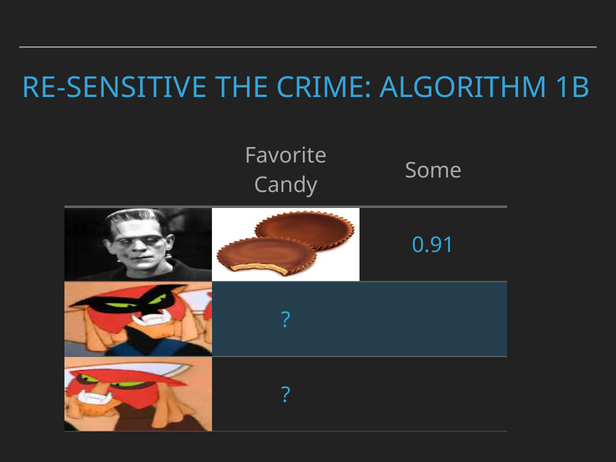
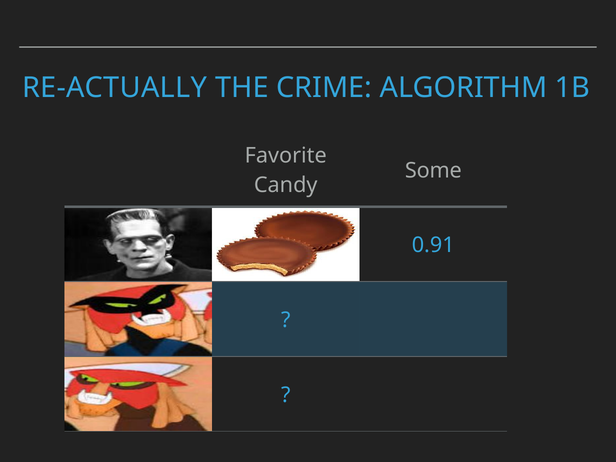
RE-SENSITIVE: RE-SENSITIVE -> RE-ACTUALLY
